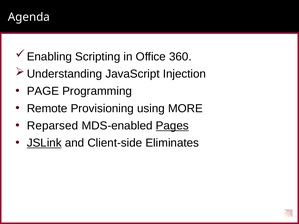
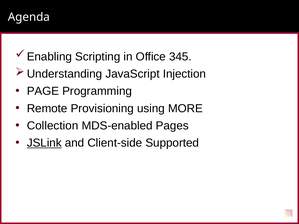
360: 360 -> 345
Reparsed: Reparsed -> Collection
Pages underline: present -> none
Eliminates: Eliminates -> Supported
